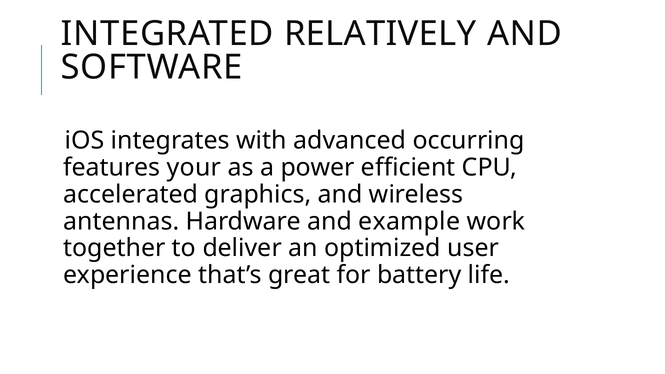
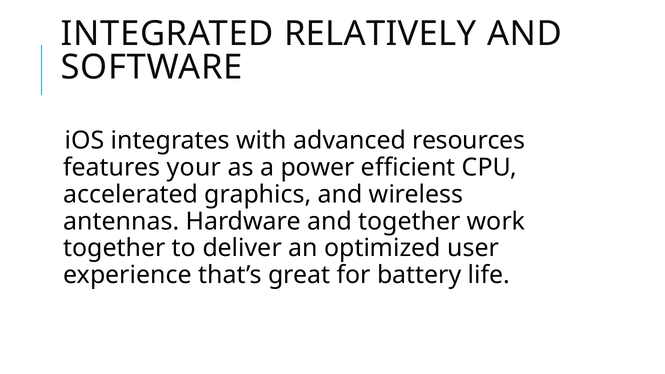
occurring: occurring -> resources
and example: example -> together
